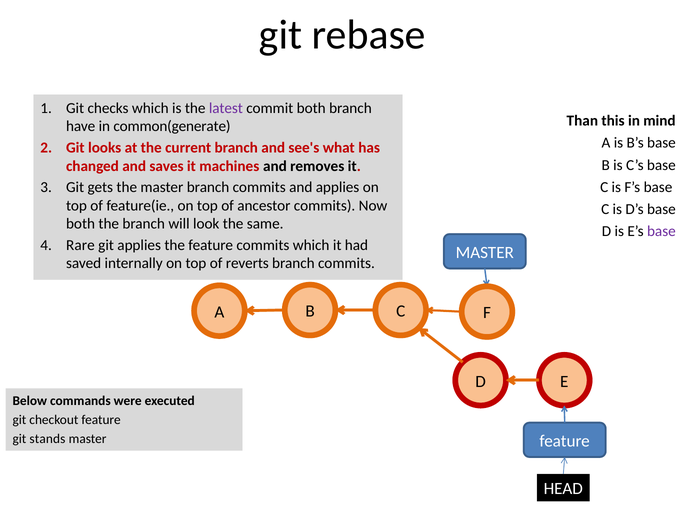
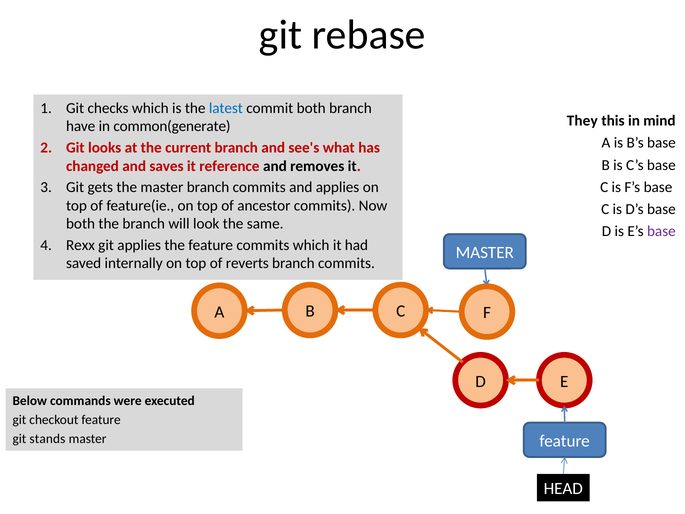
latest colour: purple -> blue
Than: Than -> They
machines: machines -> reference
Rare: Rare -> Rexx
